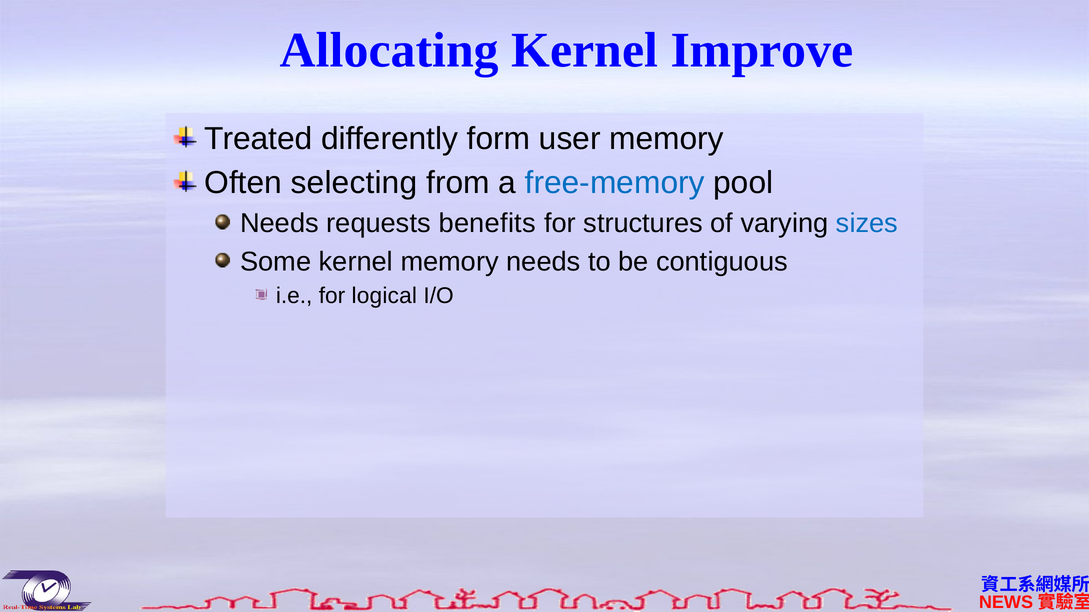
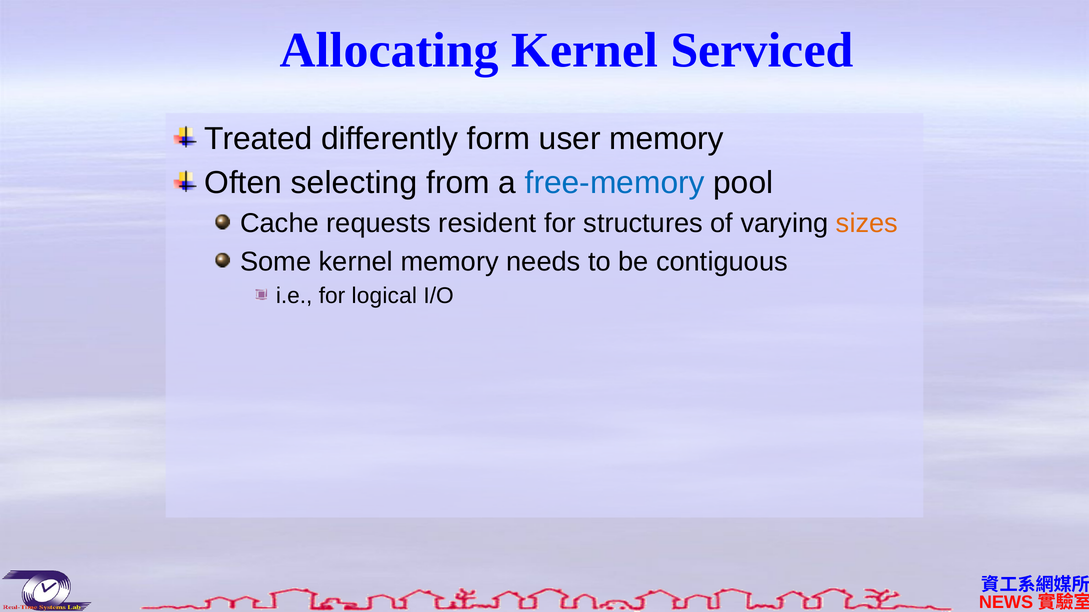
Improve: Improve -> Serviced
Needs at (279, 224): Needs -> Cache
benefits: benefits -> resident
sizes colour: blue -> orange
